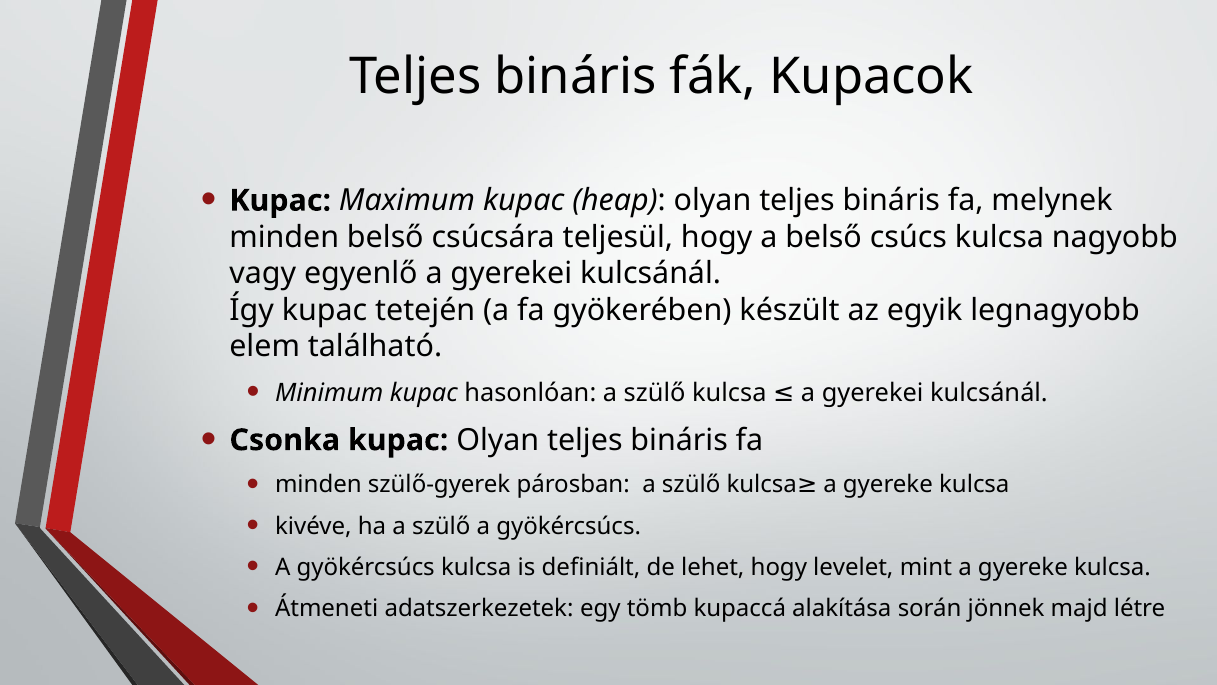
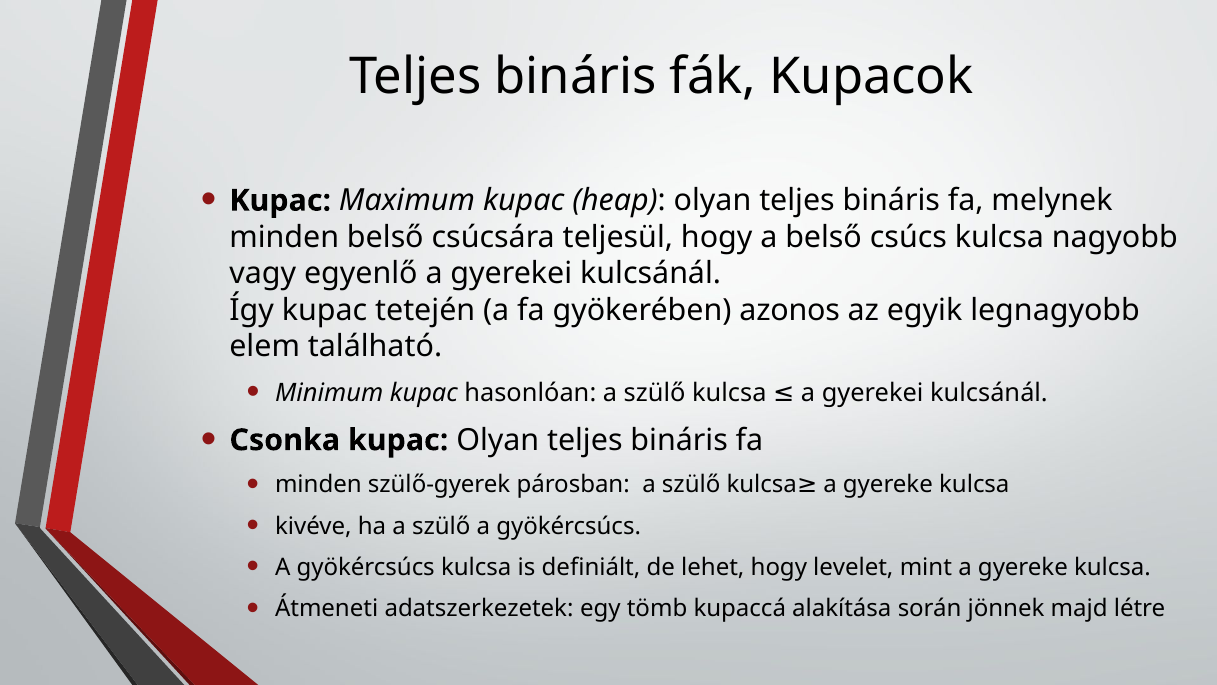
készült: készült -> azonos
